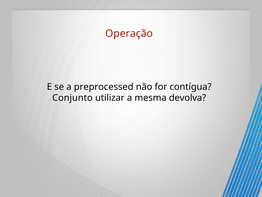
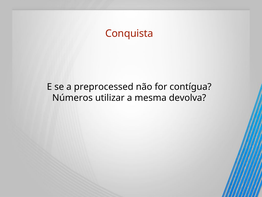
Operação: Operação -> Conquista
Conjunto: Conjunto -> Números
